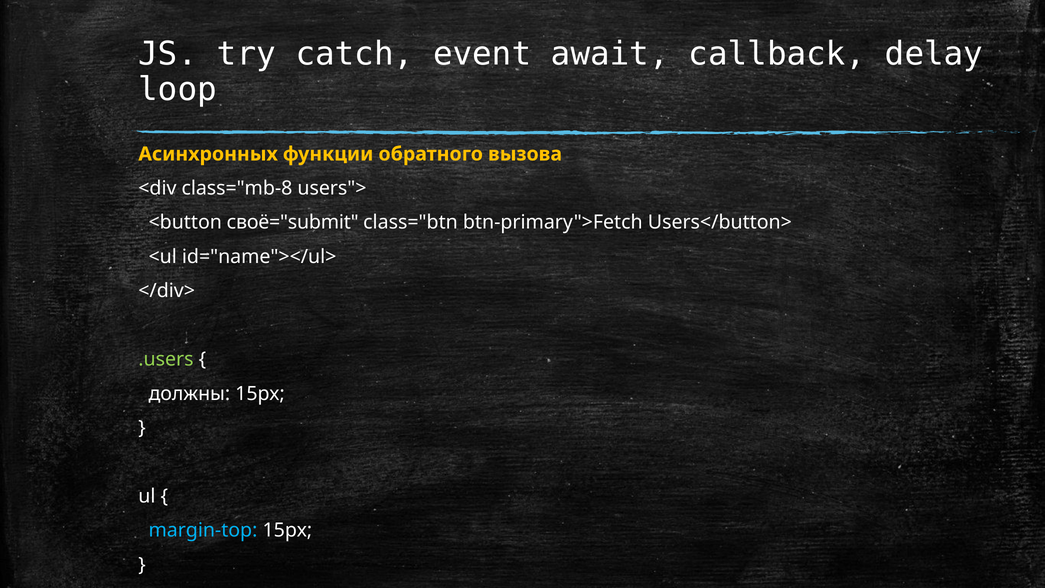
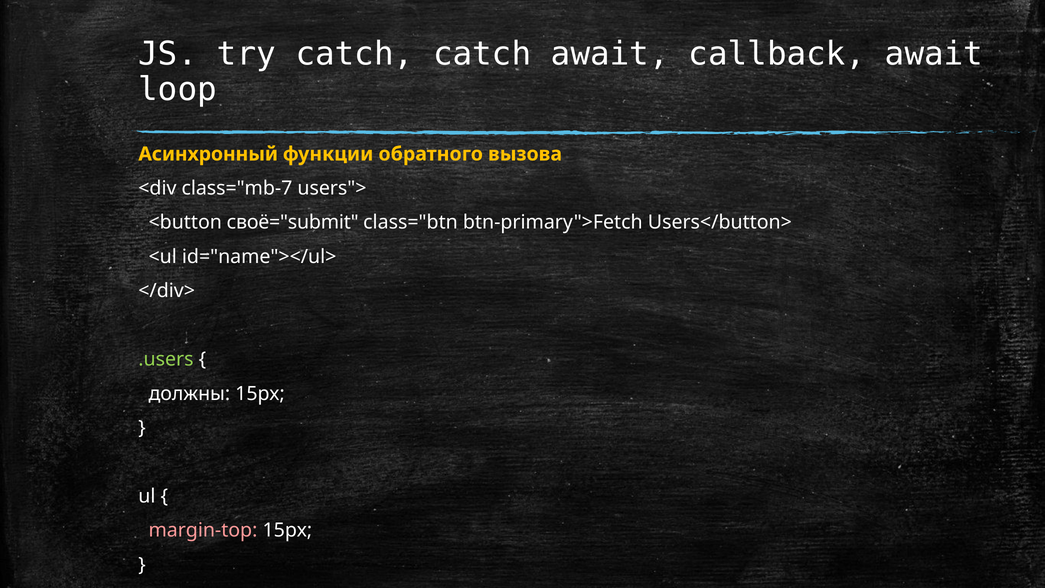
catch event: event -> catch
callback delay: delay -> await
Асинхронных: Асинхронных -> Асинхронный
class="mb-8: class="mb-8 -> class="mb-7
margin-top colour: light blue -> pink
